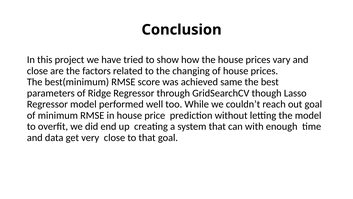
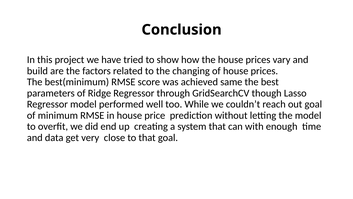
close at (37, 71): close -> build
